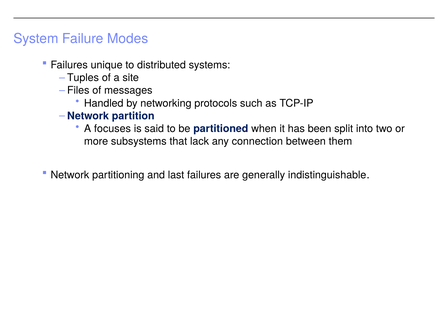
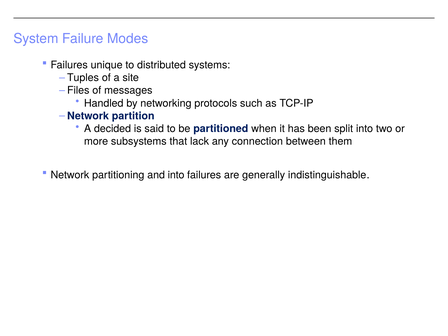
focuses: focuses -> decided
and last: last -> into
